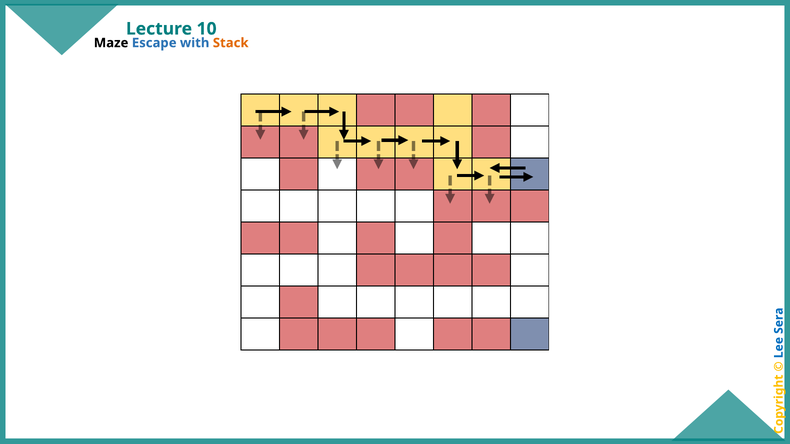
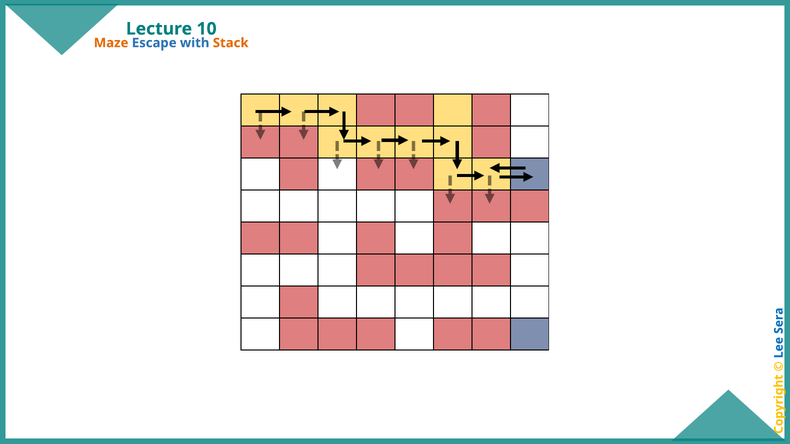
Maze colour: black -> orange
